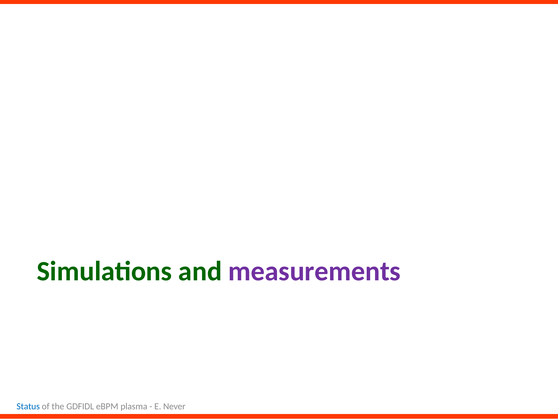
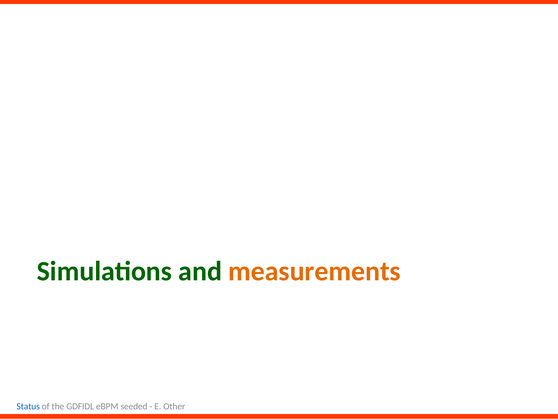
measurements colour: purple -> orange
plasma: plasma -> seeded
Never: Never -> Other
